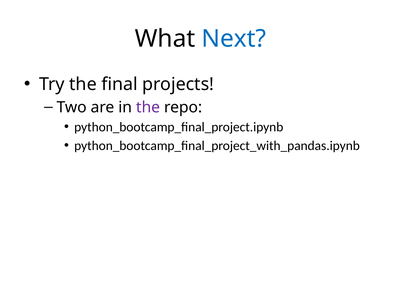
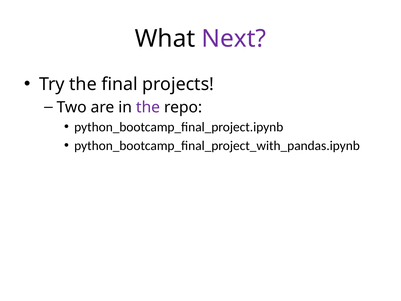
Next colour: blue -> purple
